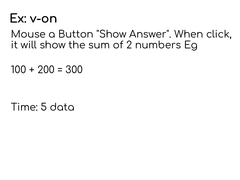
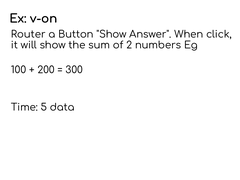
Mouse: Mouse -> Router
